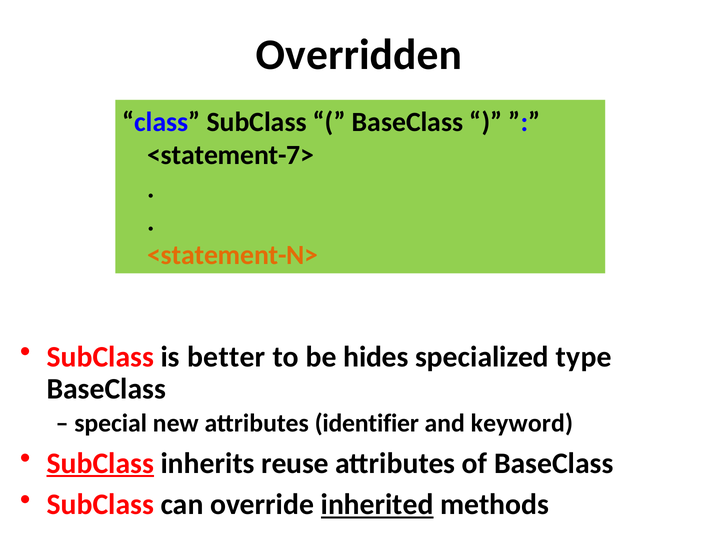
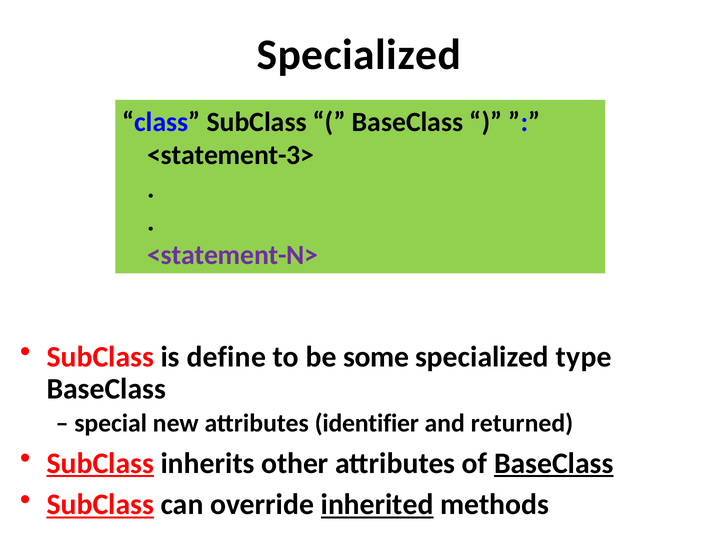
Overridden at (359, 55): Overridden -> Specialized
<statement-7>: <statement-7> -> <statement-3>
<statement-N> colour: orange -> purple
better: better -> define
hides: hides -> some
keyword: keyword -> returned
reuse: reuse -> other
BaseClass at (554, 463) underline: none -> present
SubClass at (100, 504) underline: none -> present
